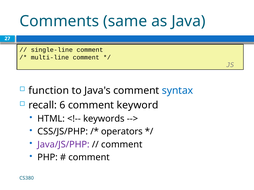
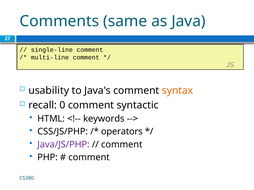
function: function -> usability
syntax colour: blue -> orange
6: 6 -> 0
keyword: keyword -> syntactic
